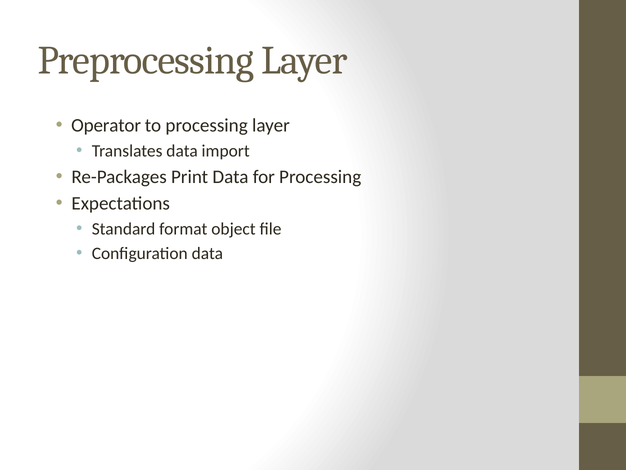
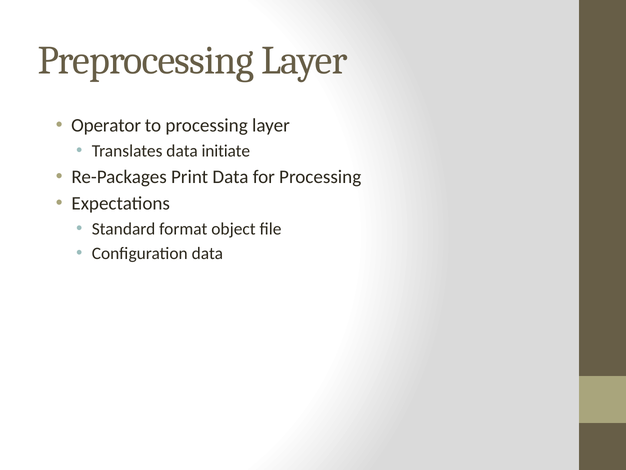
import: import -> initiate
